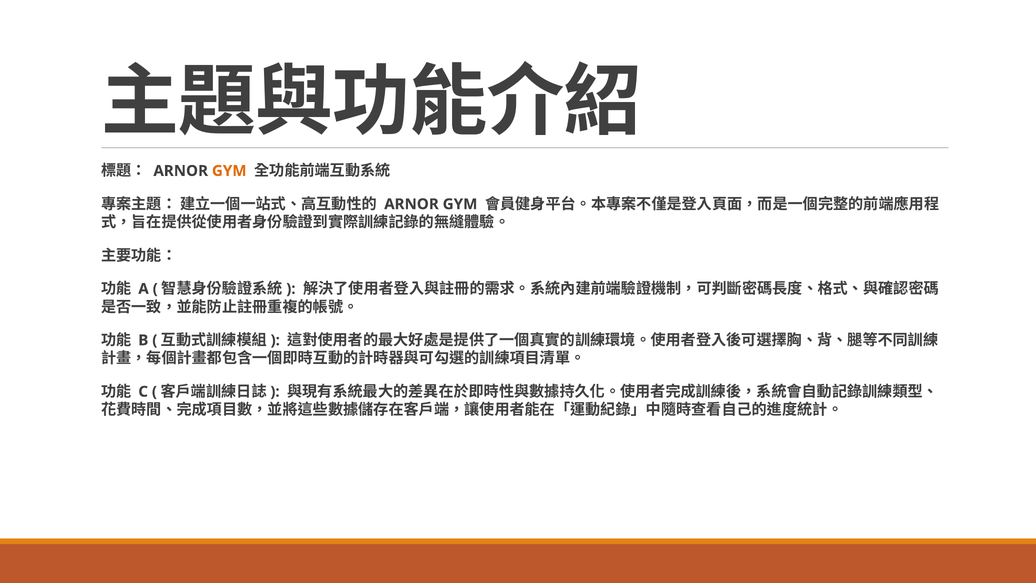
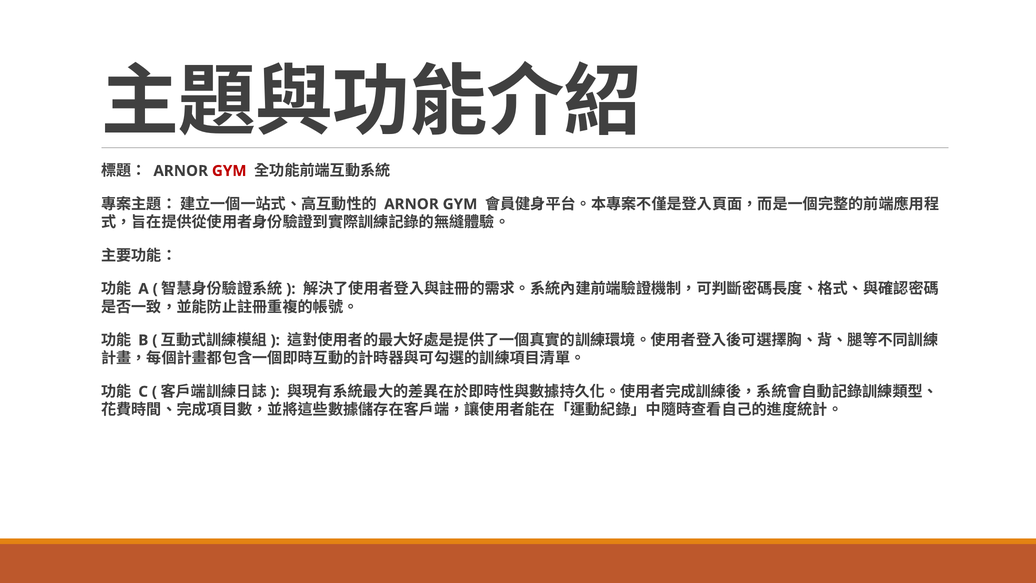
GYM at (229, 171) colour: orange -> red
